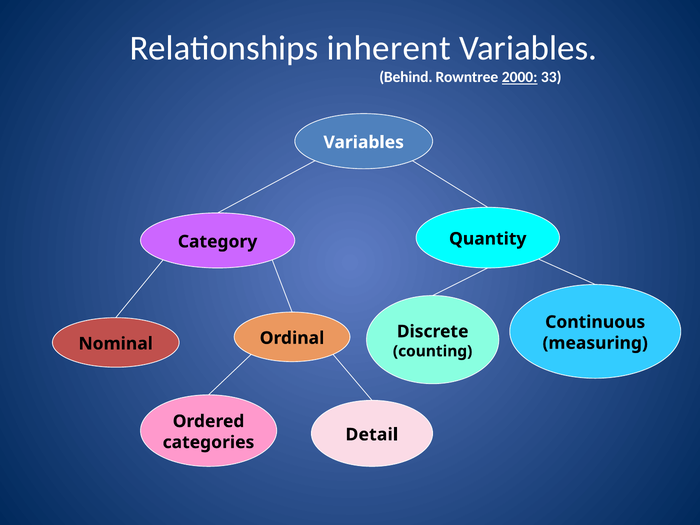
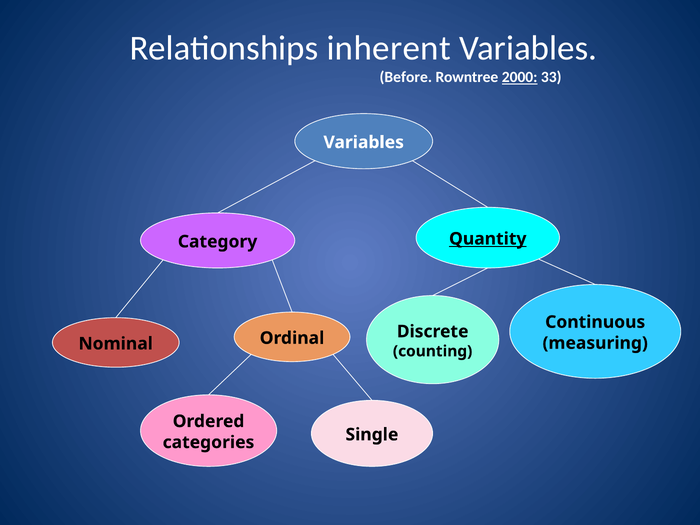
Behind: Behind -> Before
Quantity underline: none -> present
Detail: Detail -> Single
